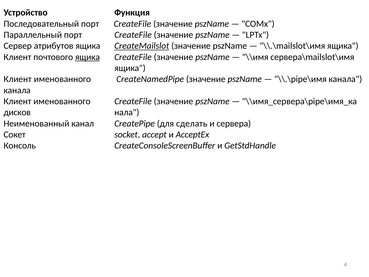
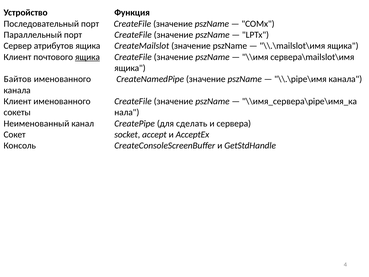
CreateMailslot underline: present -> none
Клиент at (18, 79): Клиент -> Байтов
дисков: дисков -> сокеты
